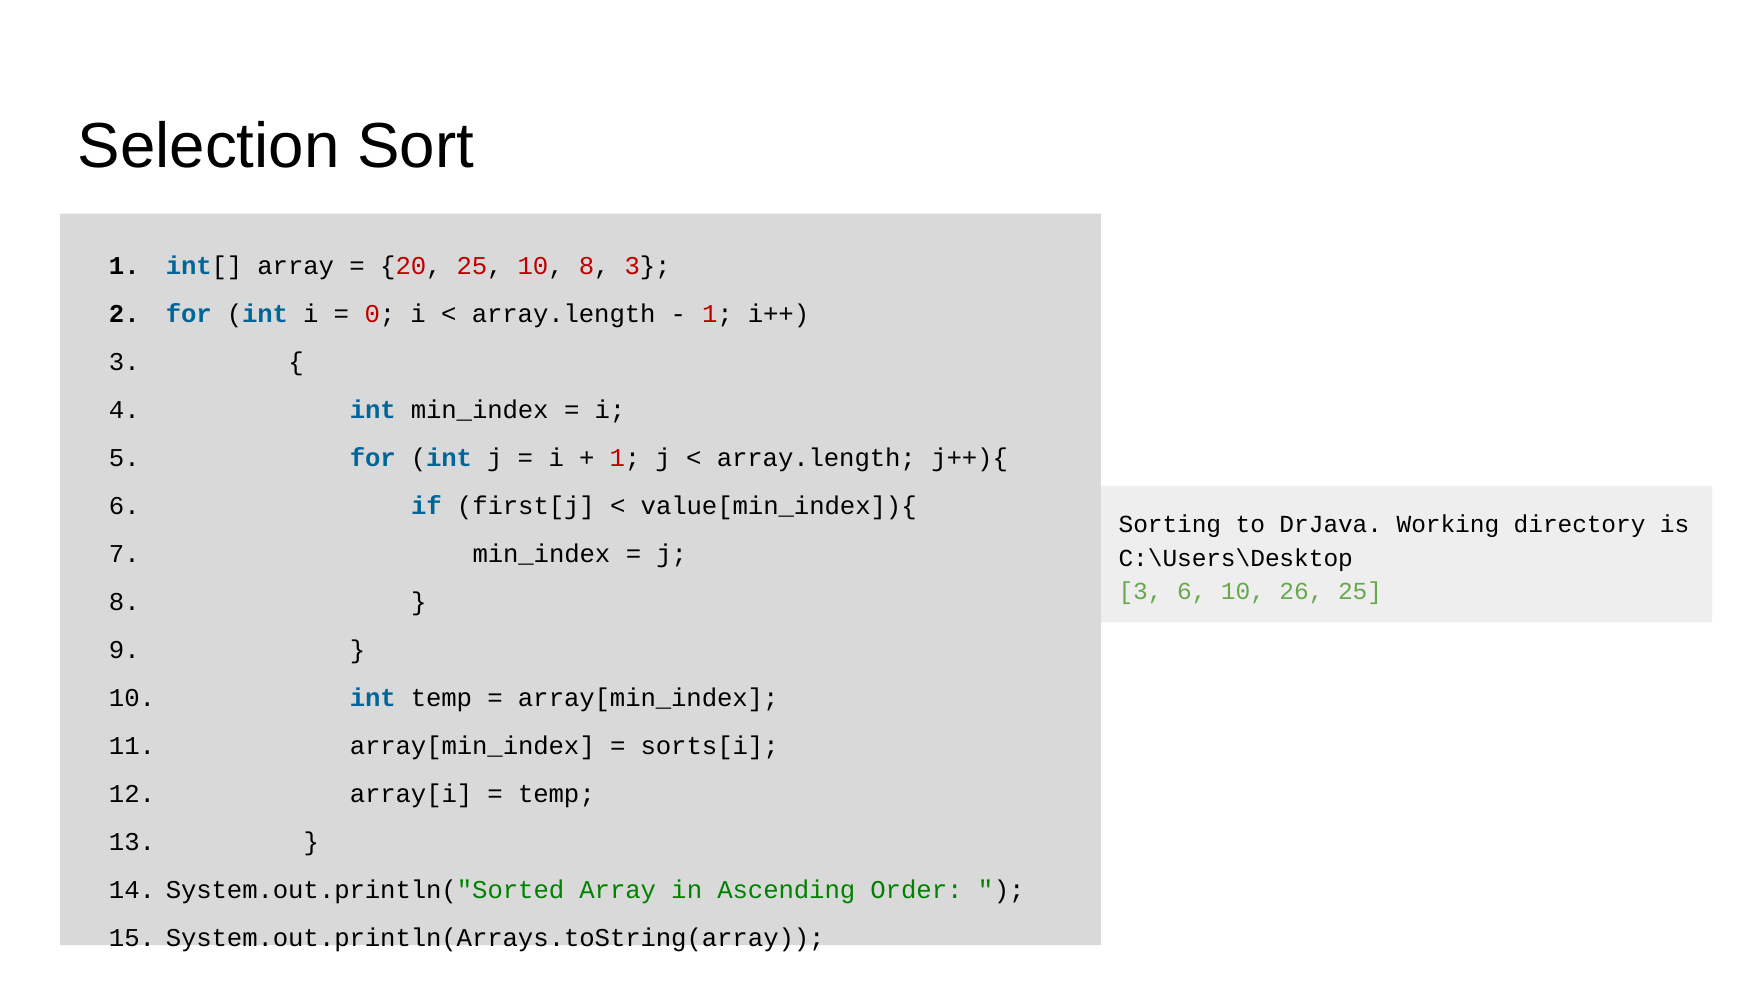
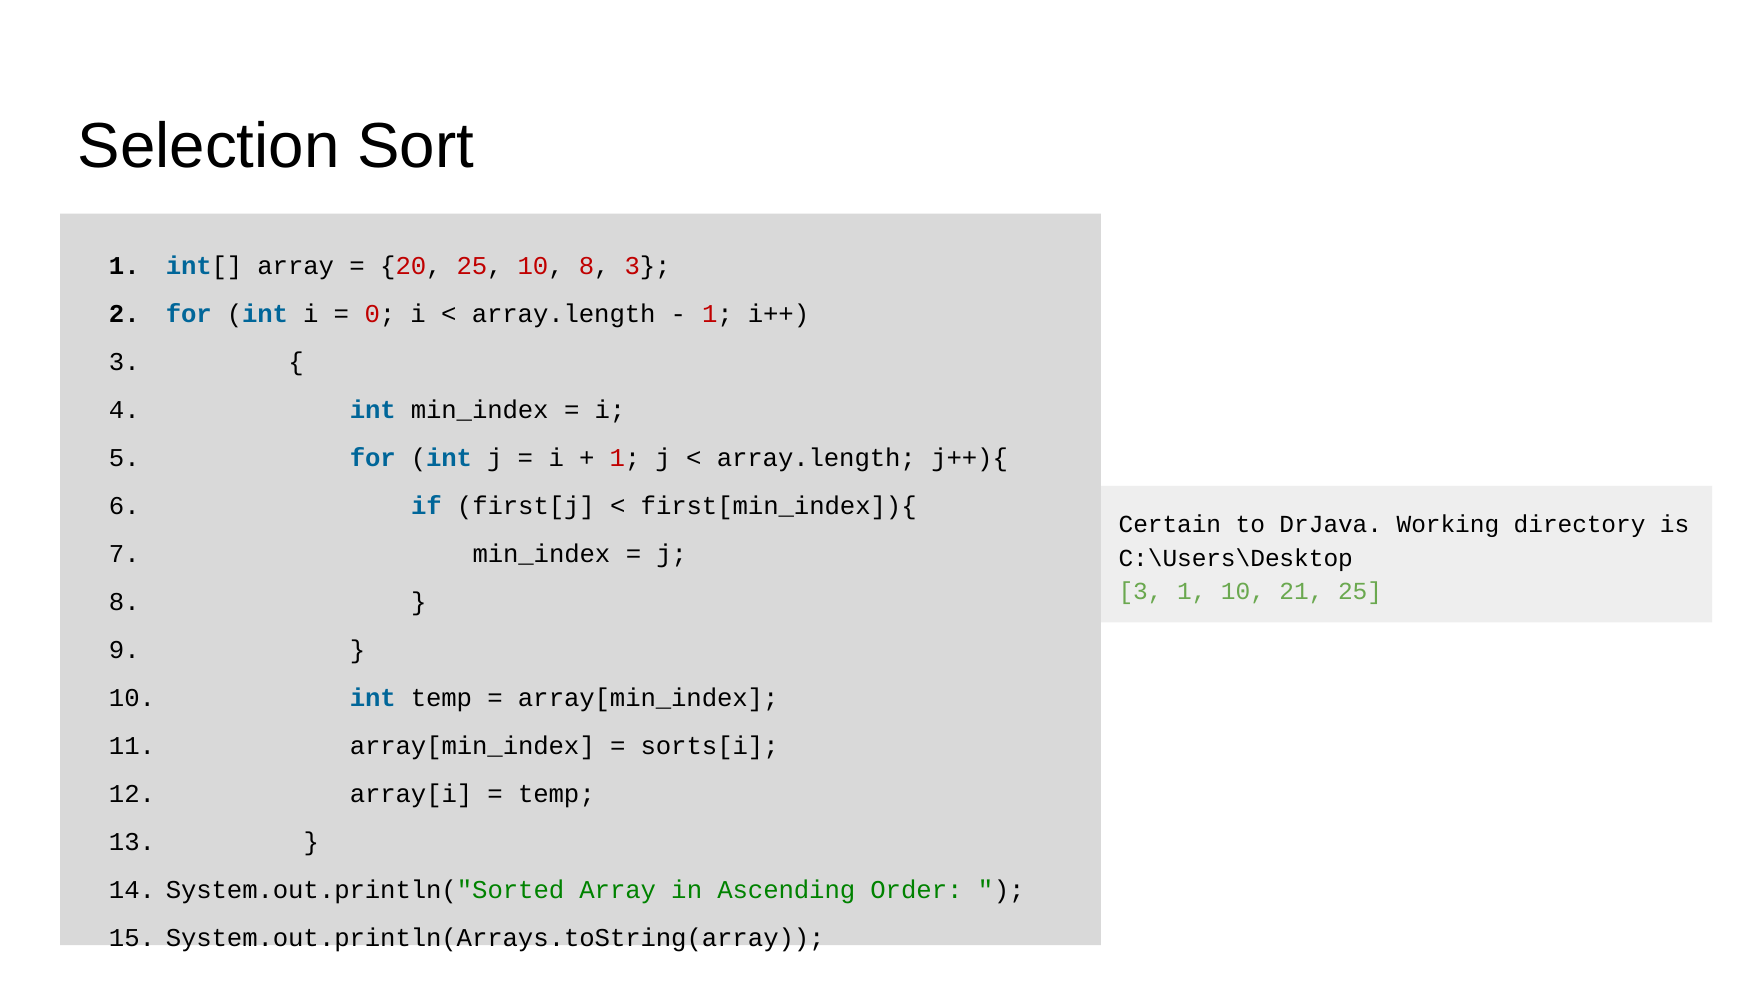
value[min_index]){: value[min_index]){ -> first[min_index]){
Sorting: Sorting -> Certain
3 6: 6 -> 1
26: 26 -> 21
